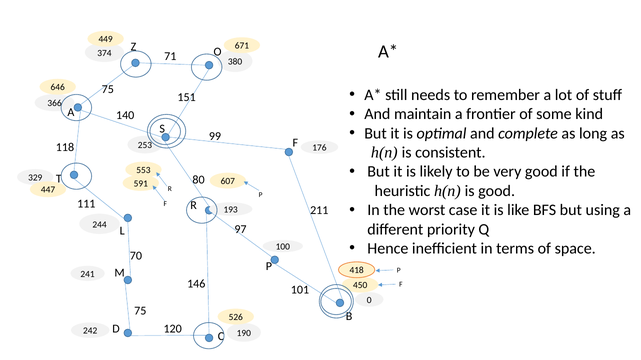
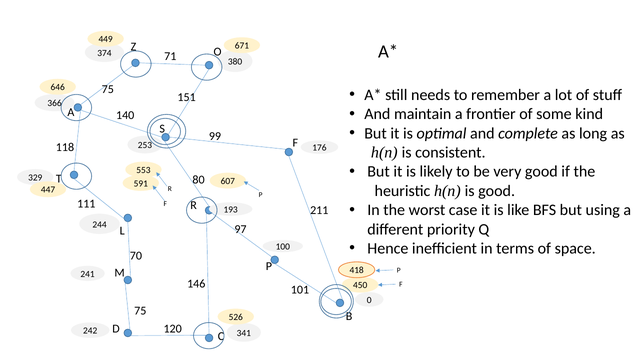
190: 190 -> 341
